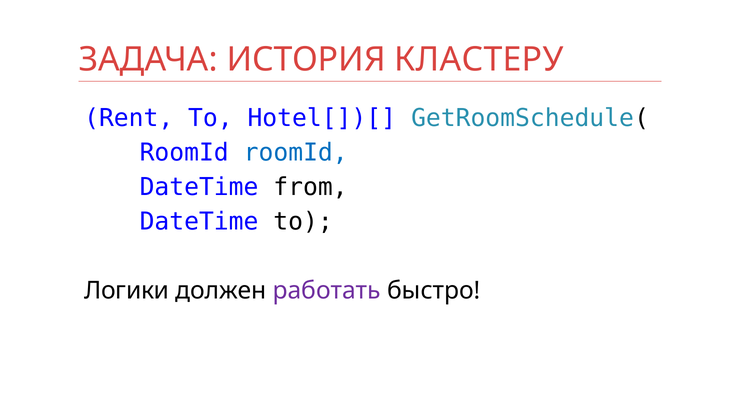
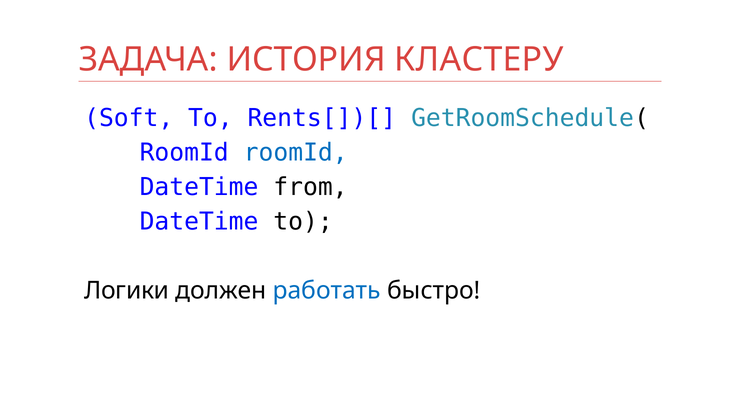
Rent: Rent -> Soft
Hotel[])[: Hotel[])[ -> Rents[])[
работать colour: purple -> blue
